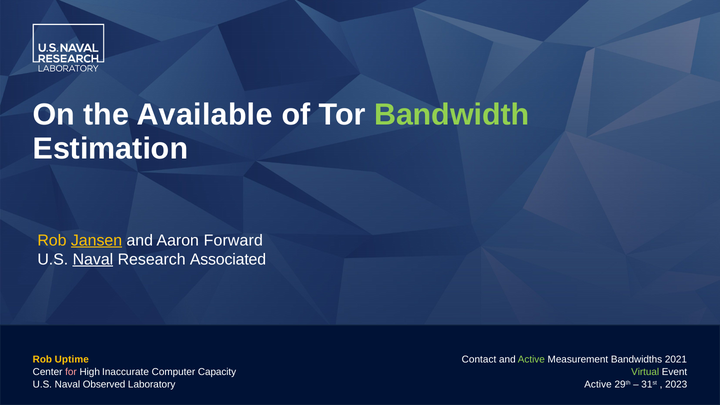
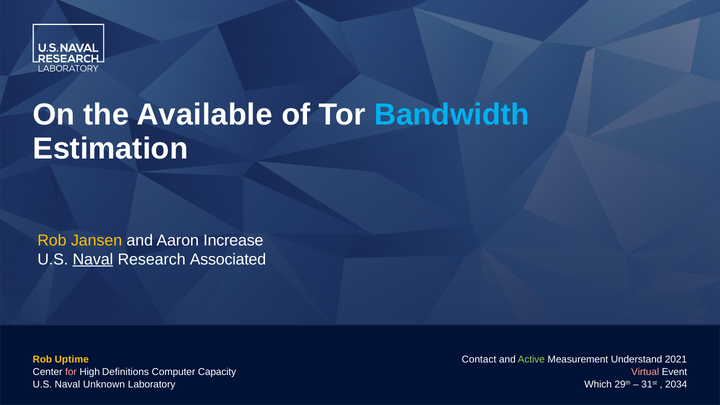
Bandwidth colour: light green -> light blue
Jansen underline: present -> none
Forward: Forward -> Increase
Bandwidths: Bandwidths -> Understand
Inaccurate: Inaccurate -> Definitions
Virtual colour: light green -> pink
Observed: Observed -> Unknown
Active at (598, 385): Active -> Which
2023: 2023 -> 2034
